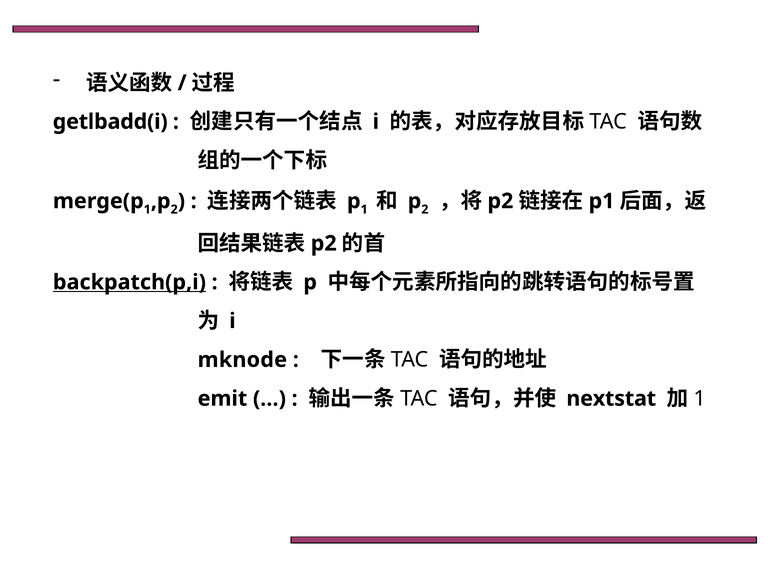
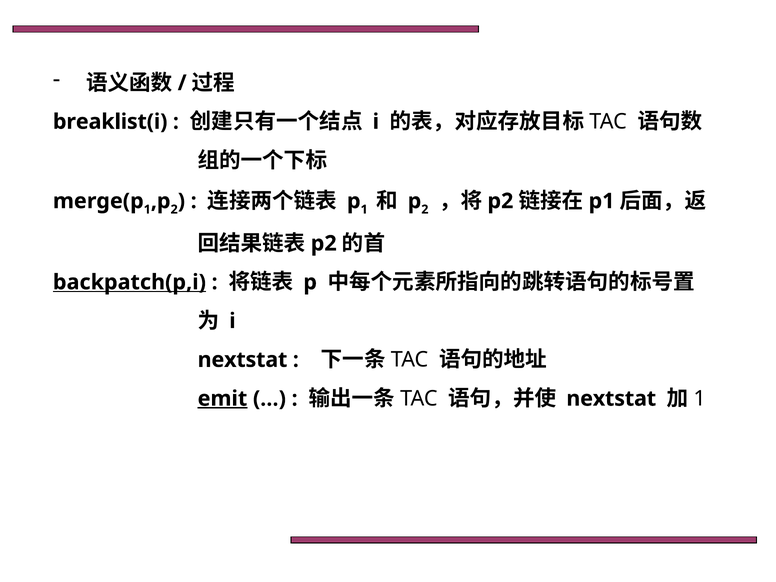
getlbadd(i: getlbadd(i -> breaklist(i
mknode at (242, 360): mknode -> nextstat
emit underline: none -> present
